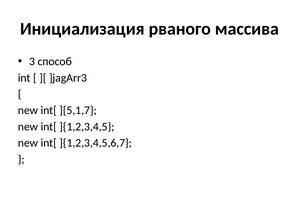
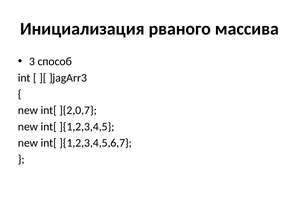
]{5,1,7: ]{5,1,7 -> ]{2,0,7
